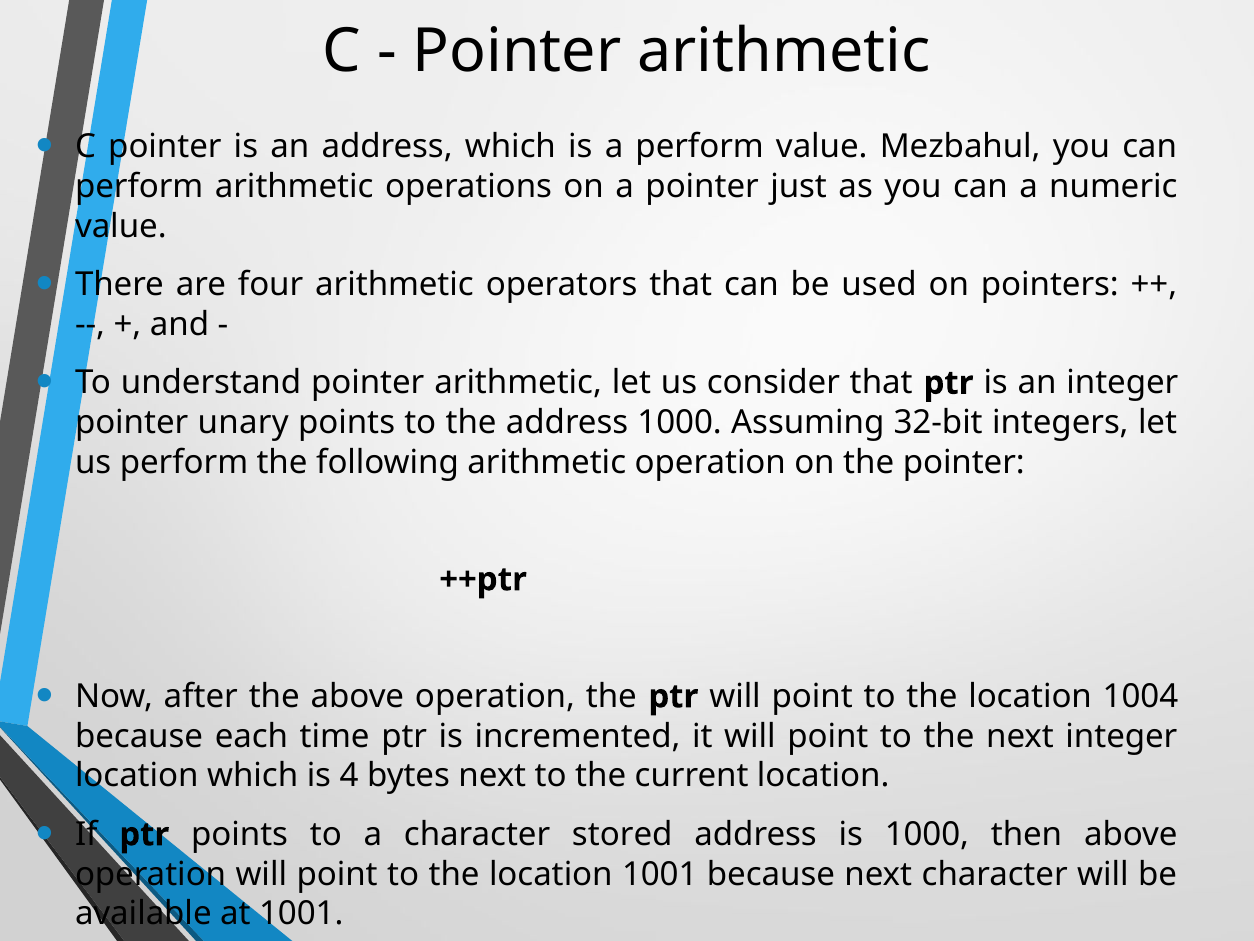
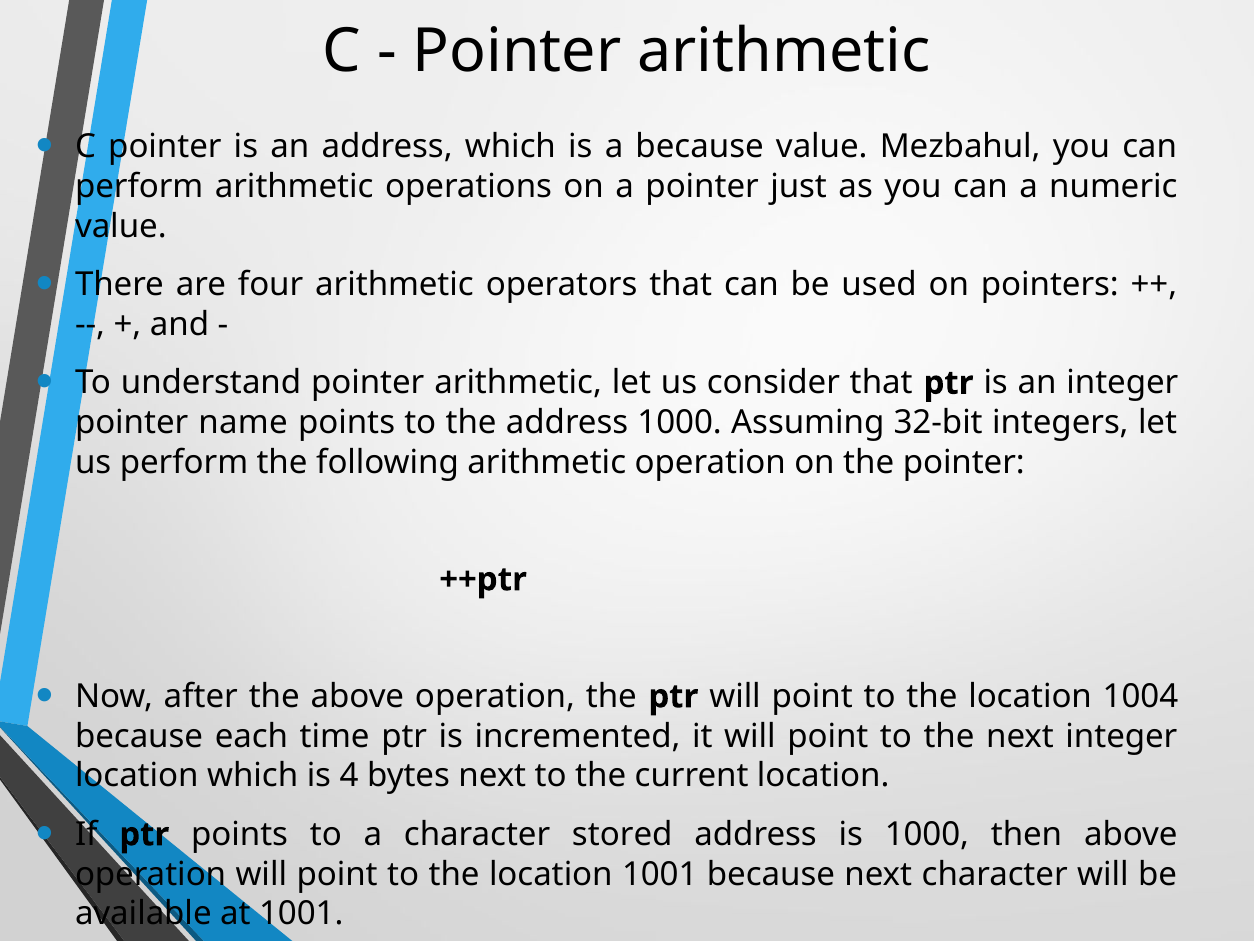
a perform: perform -> because
unary: unary -> name
